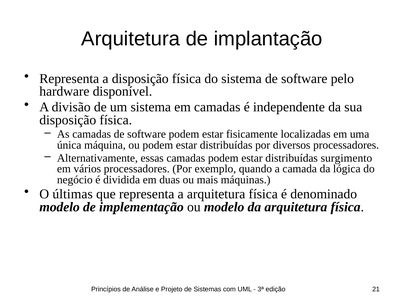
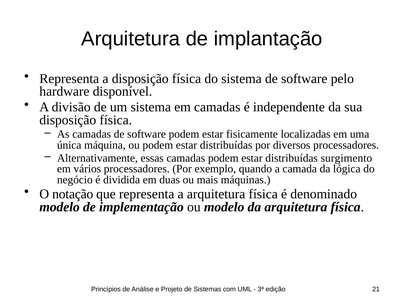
últimas: últimas -> notação
